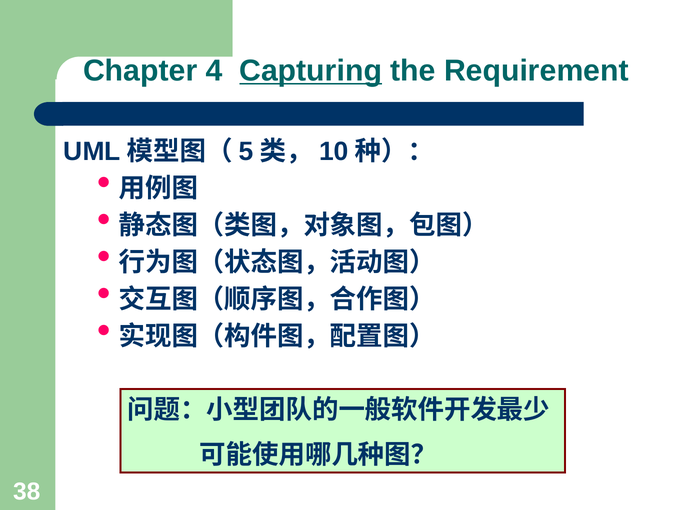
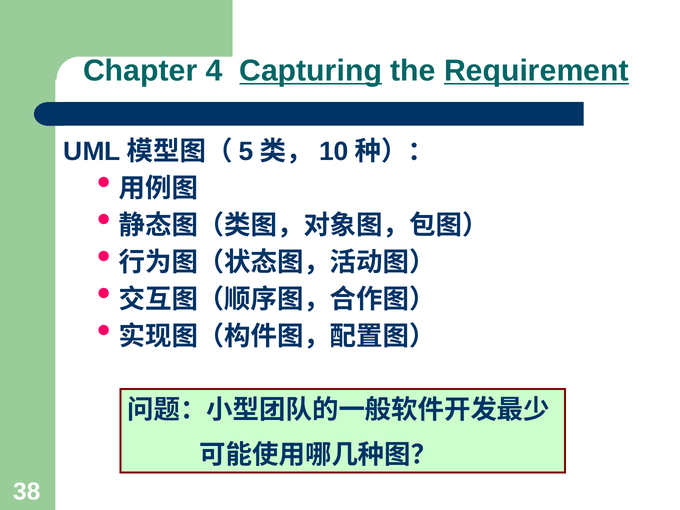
Requirement underline: none -> present
